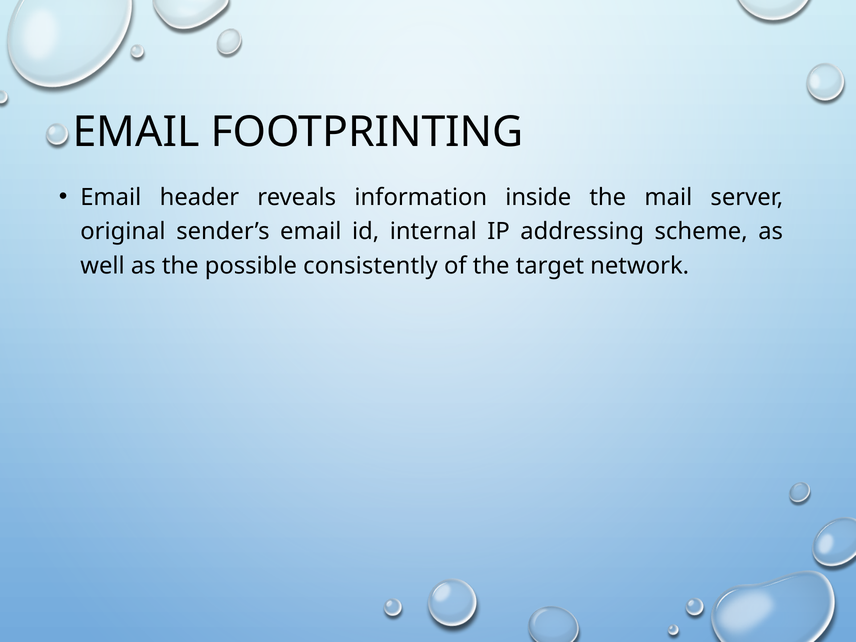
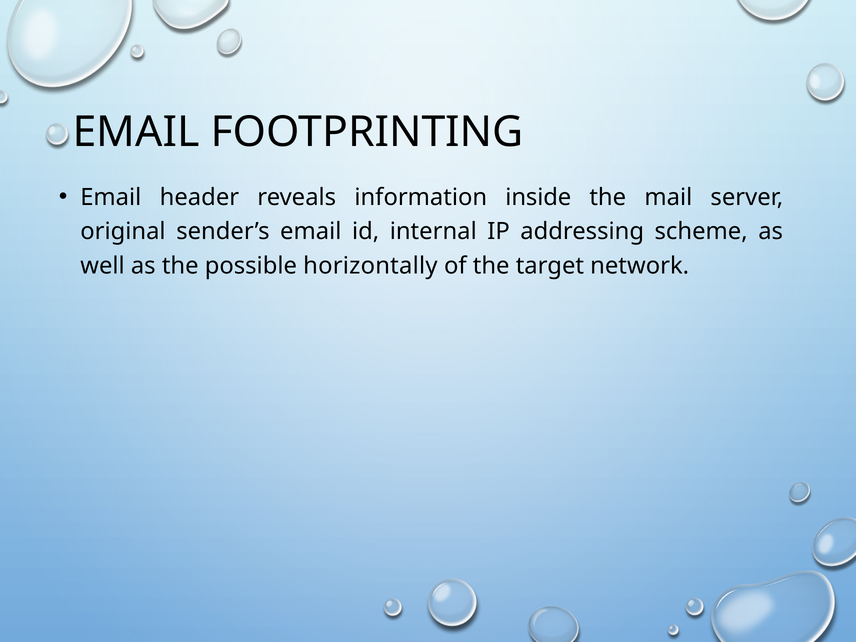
consistently: consistently -> horizontally
